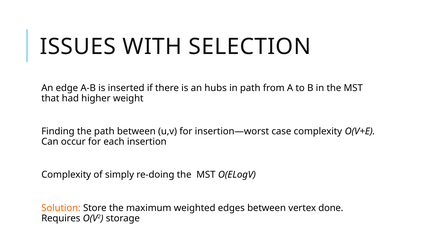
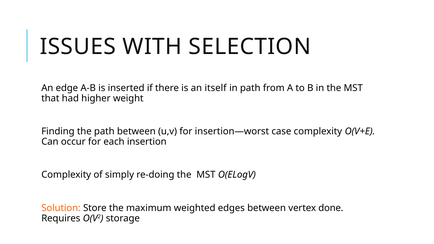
hubs: hubs -> itself
